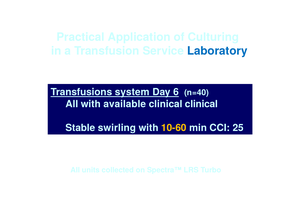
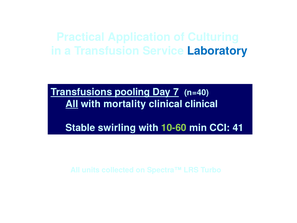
system: system -> pooling
6: 6 -> 7
All at (72, 104) underline: none -> present
available: available -> mortality
10-60 colour: yellow -> light green
25: 25 -> 41
